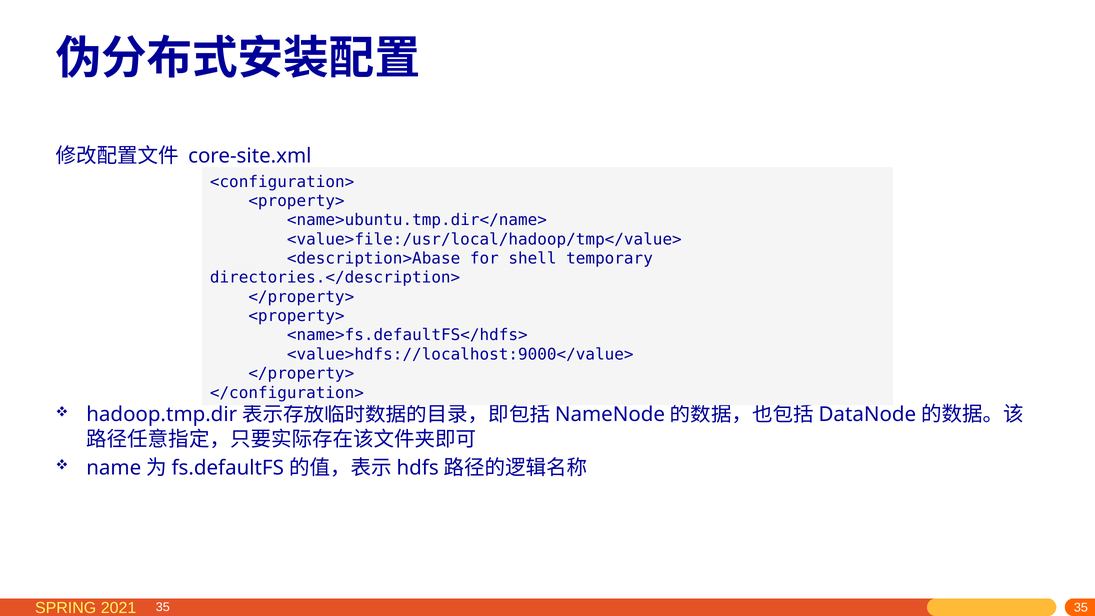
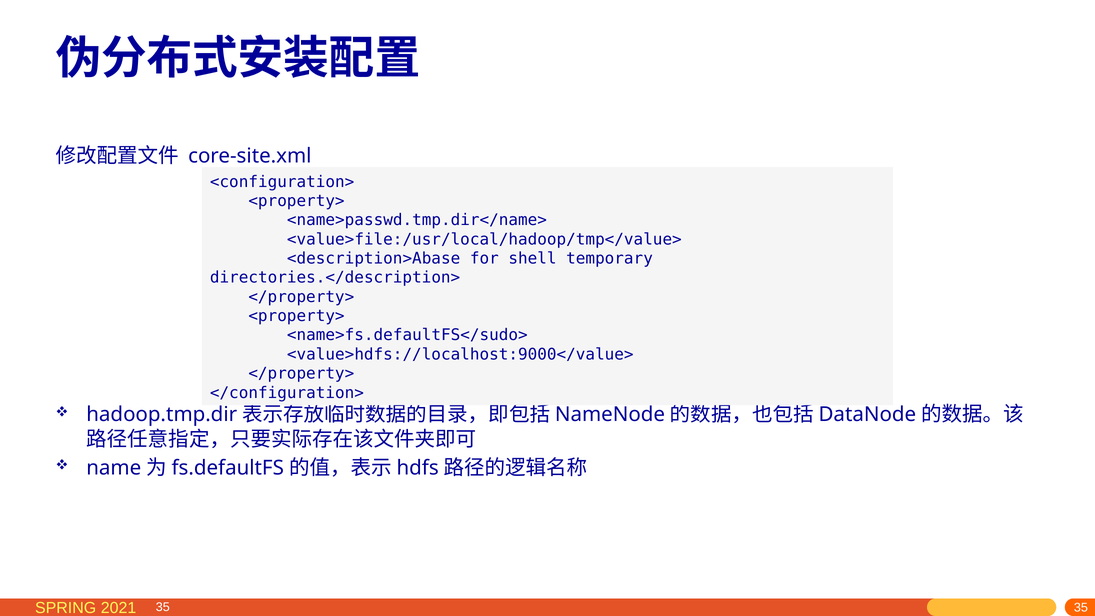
<name>ubuntu.tmp.dir</name>: <name>ubuntu.tmp.dir</name> -> <name>passwd.tmp.dir</name>
<name>fs.defaultFS</hdfs>: <name>fs.defaultFS</hdfs> -> <name>fs.defaultFS</sudo>
